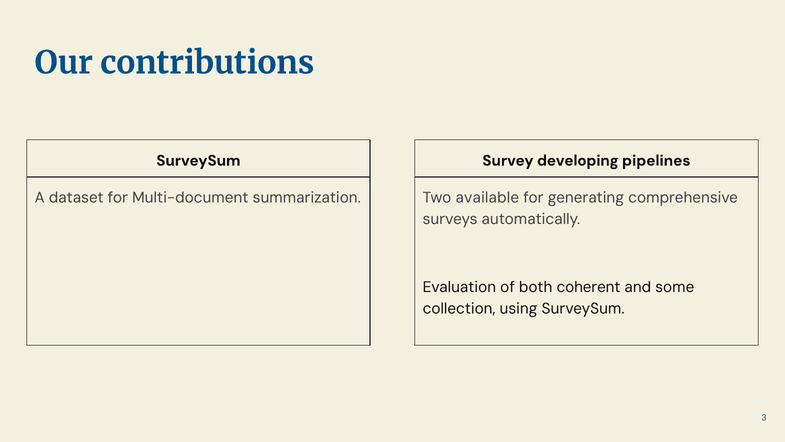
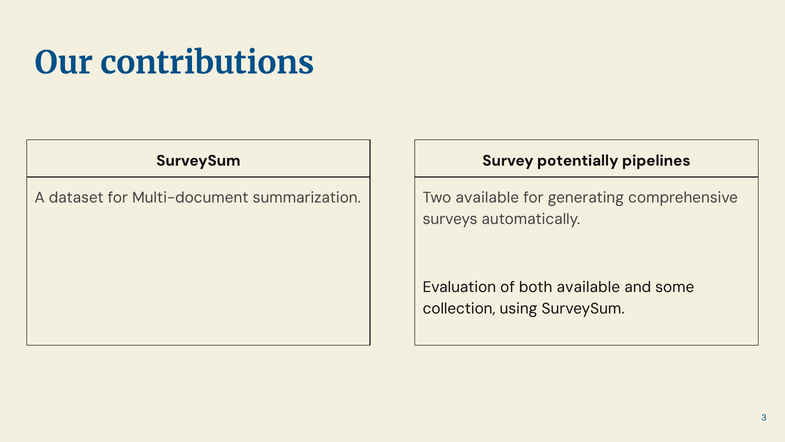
developing: developing -> potentially
both coherent: coherent -> available
